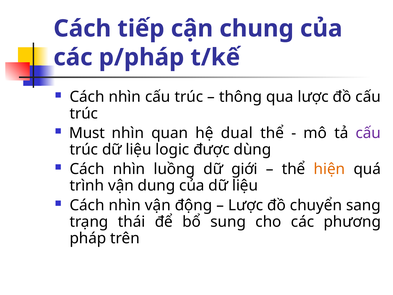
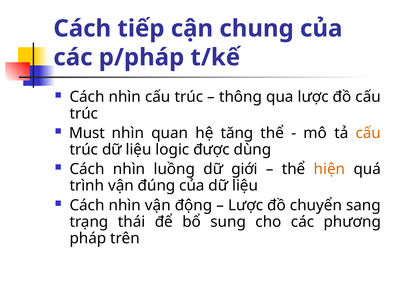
dual: dual -> tăng
cấu at (368, 133) colour: purple -> orange
dung: dung -> đúng
